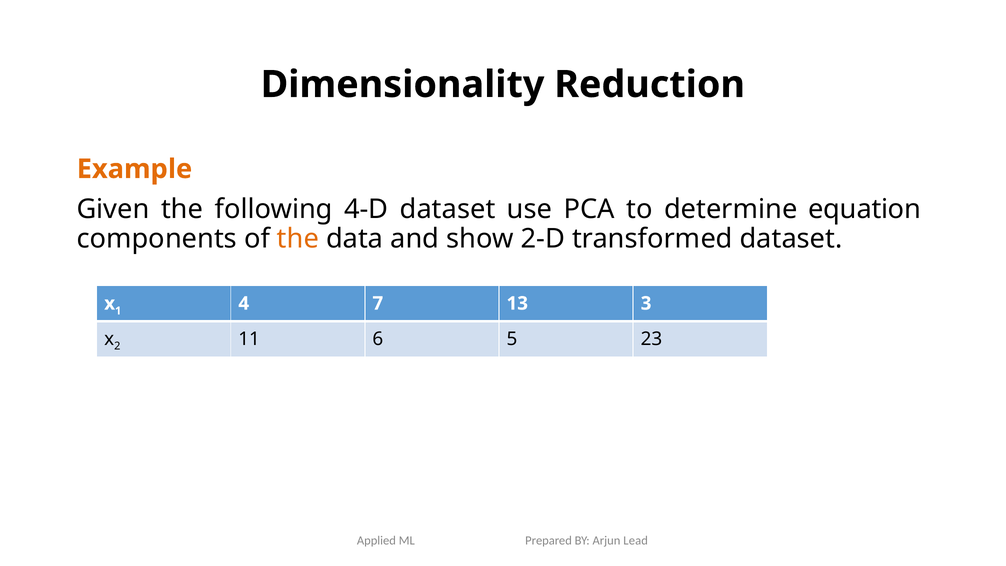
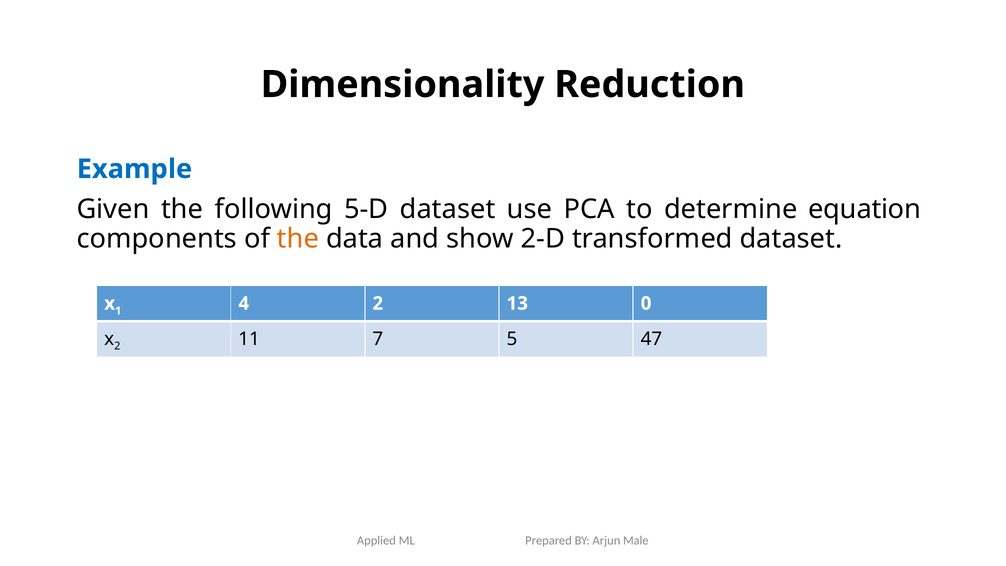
Example colour: orange -> blue
4-D: 4-D -> 5-D
4 7: 7 -> 2
3: 3 -> 0
6: 6 -> 7
23: 23 -> 47
Lead: Lead -> Male
